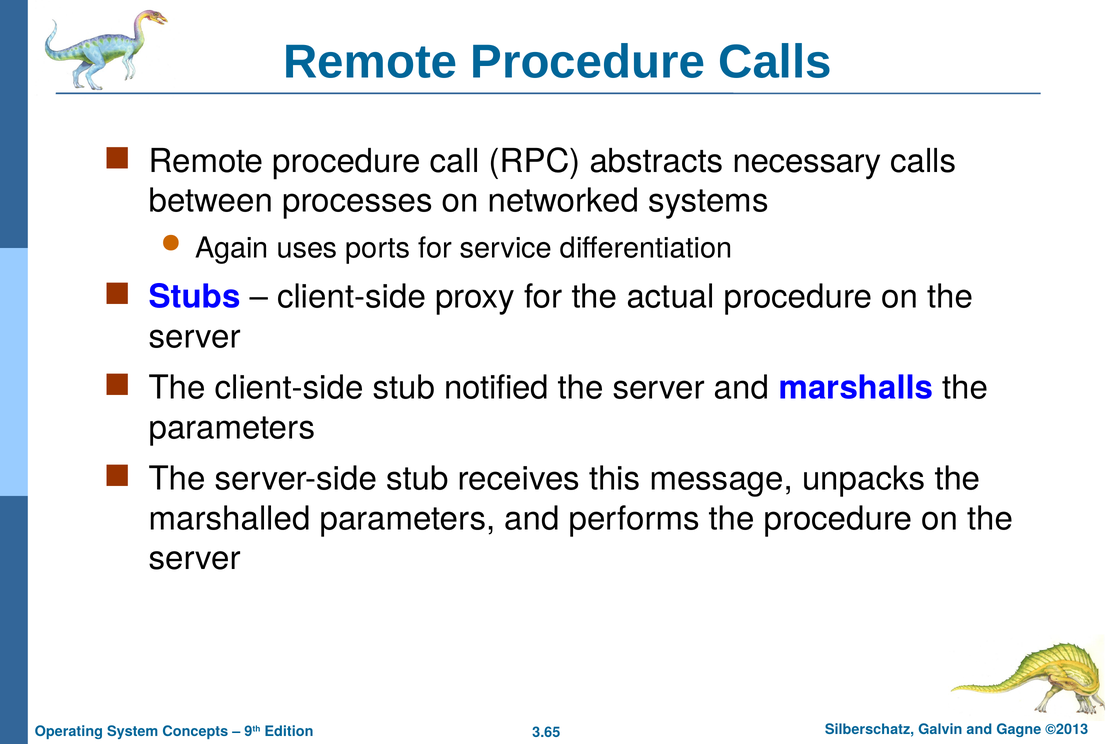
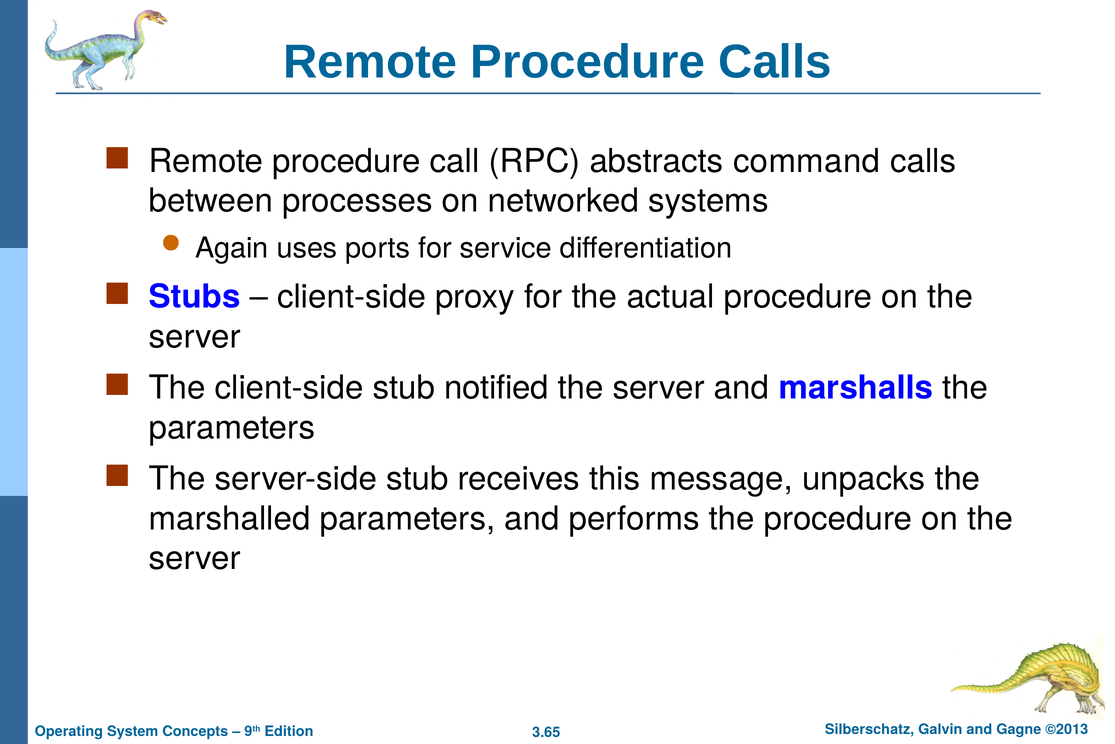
necessary: necessary -> command
